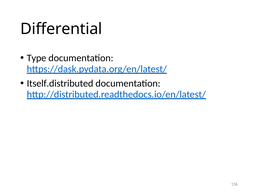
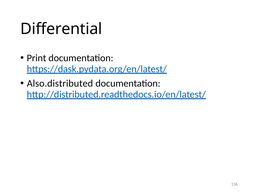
Type: Type -> Print
Itself.distributed: Itself.distributed -> Also.distributed
